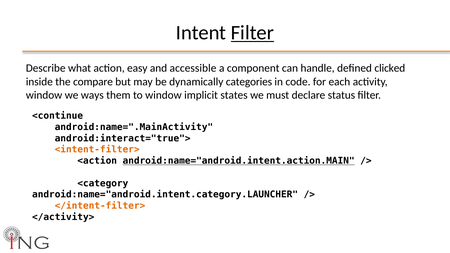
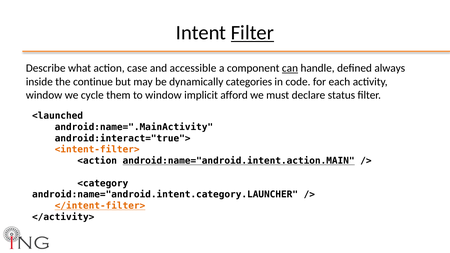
easy: easy -> case
can underline: none -> present
clicked: clicked -> always
compare: compare -> continue
ways: ways -> cycle
states: states -> afford
<continue: <continue -> <launched
</intent-filter> underline: none -> present
